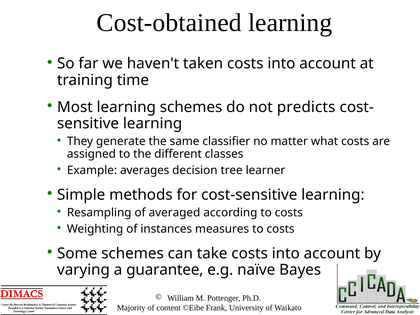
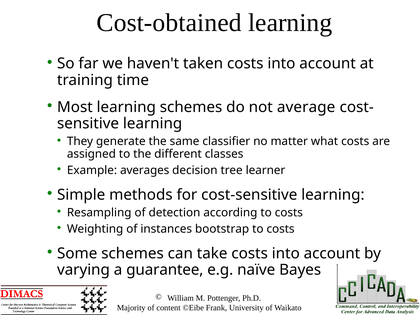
predicts: predicts -> average
averaged: averaged -> detection
measures: measures -> bootstrap
